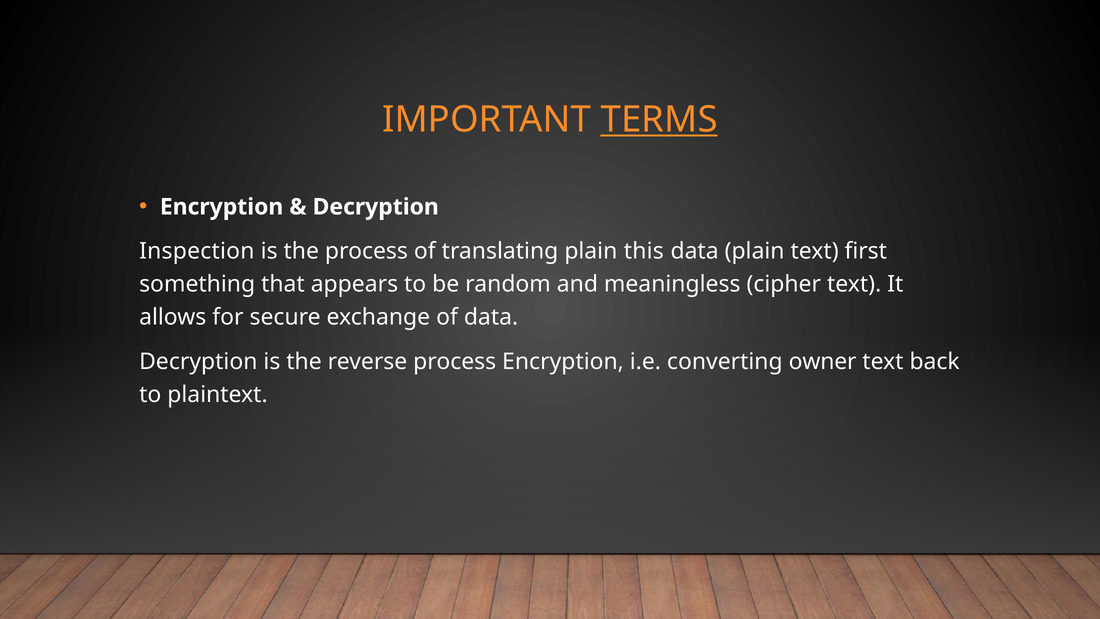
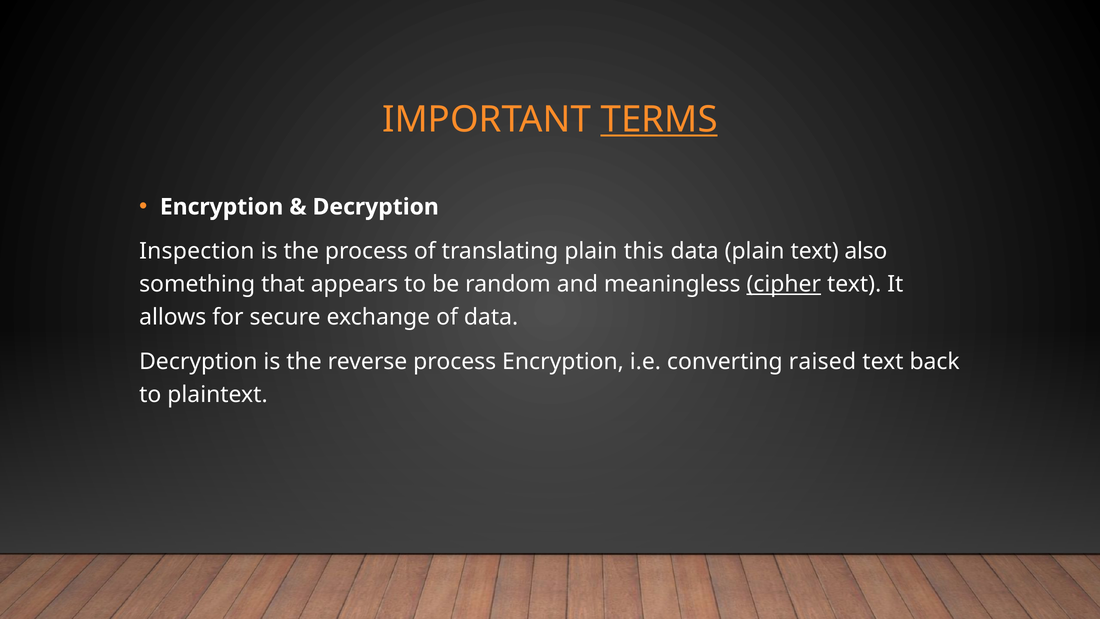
first: first -> also
cipher underline: none -> present
owner: owner -> raised
